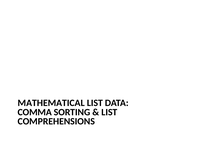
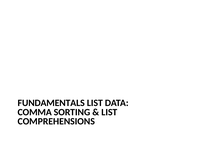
MATHEMATICAL: MATHEMATICAL -> FUNDAMENTALS
